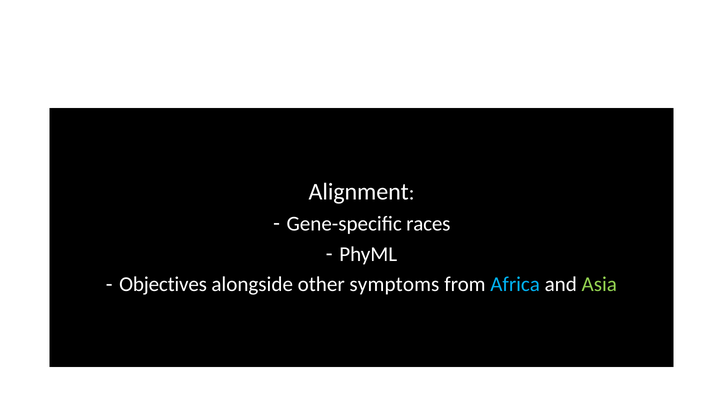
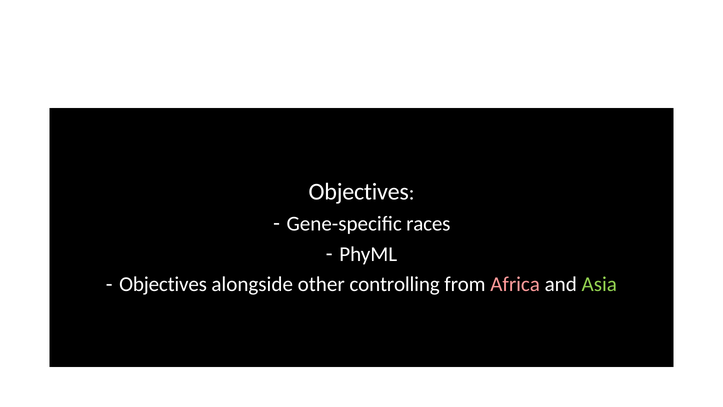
Alignment at (359, 192): Alignment -> Objectives
symptoms: symptoms -> controlling
Africa colour: light blue -> pink
